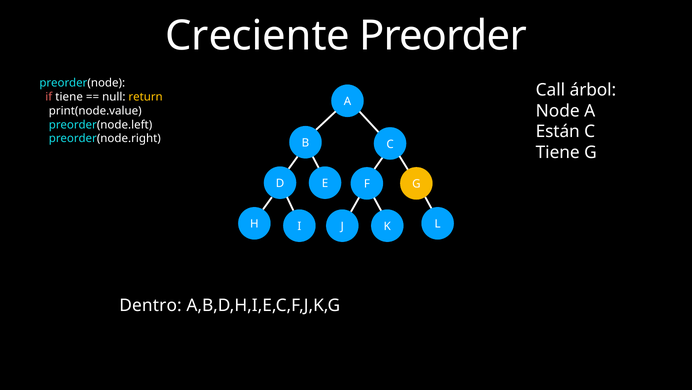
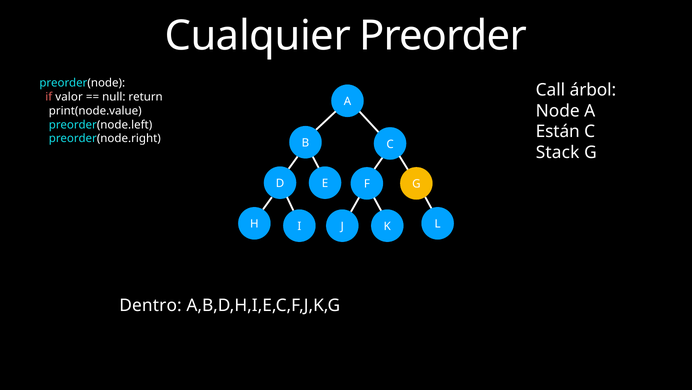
Creciente: Creciente -> Cualquier
if tiene: tiene -> valor
return colour: yellow -> white
Tiene at (558, 152): Tiene -> Stack
